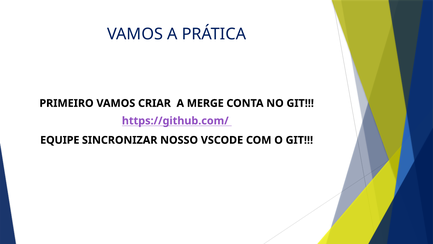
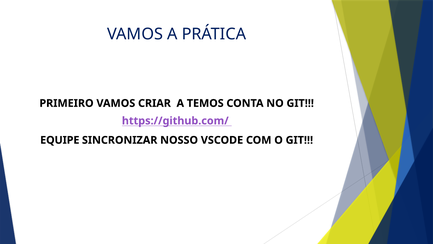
MERGE: MERGE -> TEMOS
